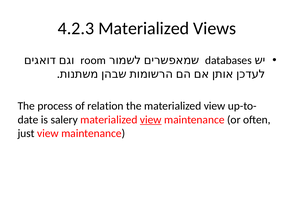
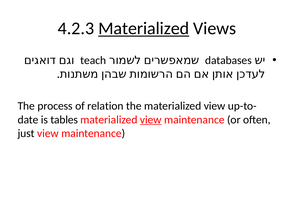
Materialized at (144, 28) underline: none -> present
room: room -> teach
salery: salery -> tables
